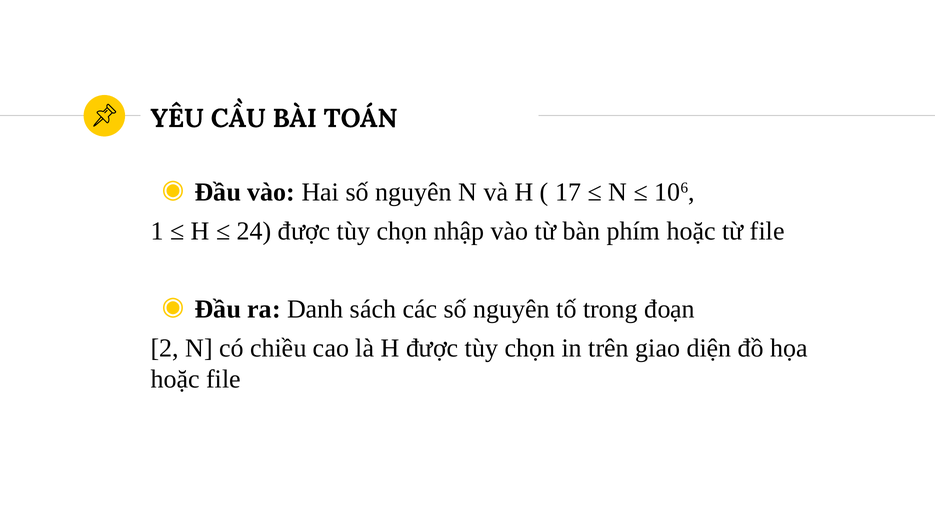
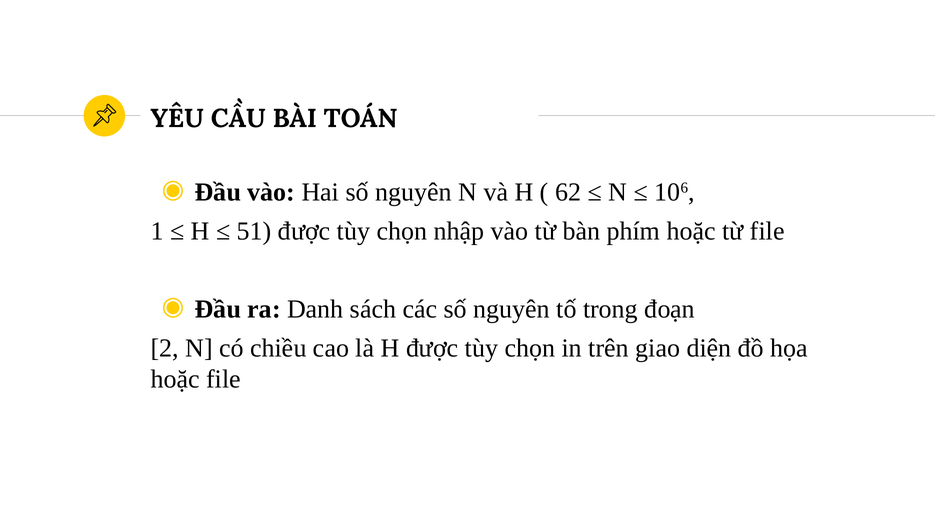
17: 17 -> 62
24: 24 -> 51
